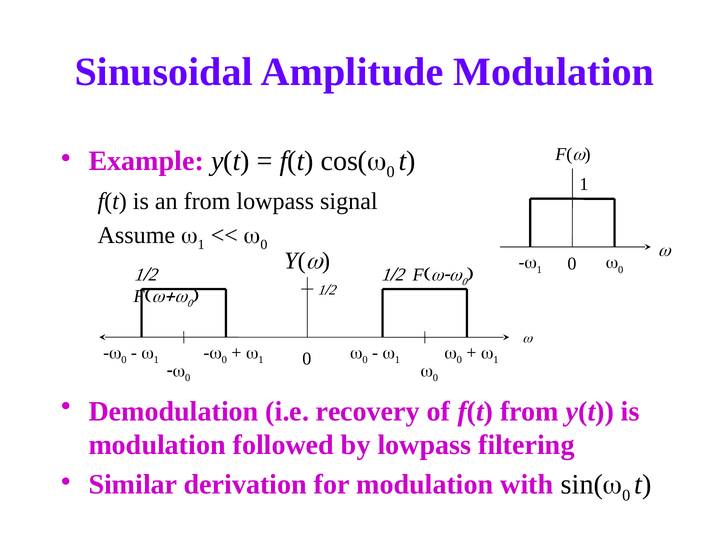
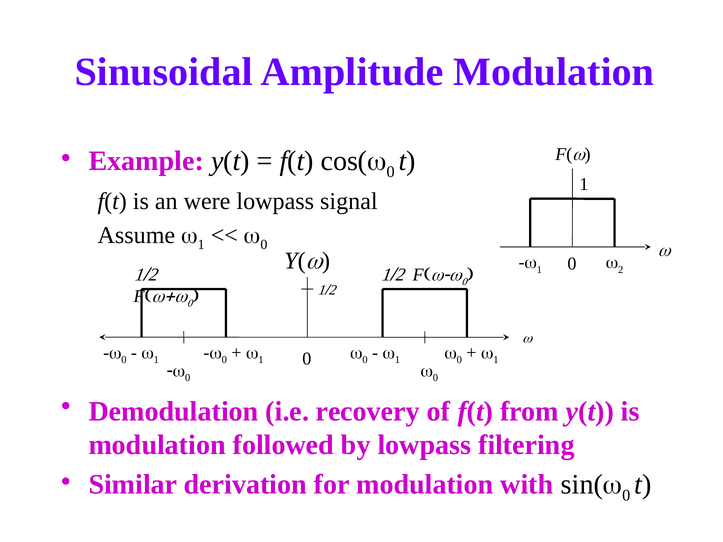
an from: from -> were
0 at (621, 270): 0 -> 2
